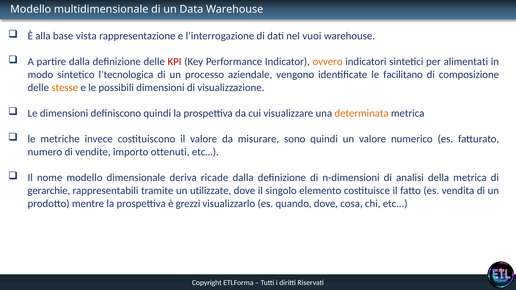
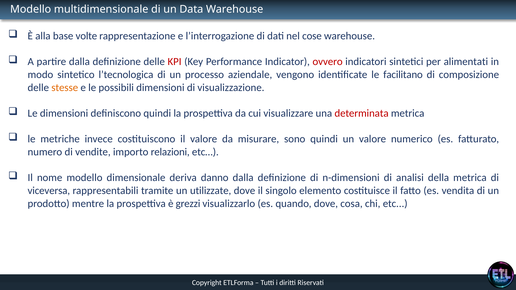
vista: vista -> volte
vuoi: vuoi -> cose
ovvero colour: orange -> red
determinata colour: orange -> red
ottenuti: ottenuti -> relazioni
ricade: ricade -> danno
gerarchie: gerarchie -> viceversa
